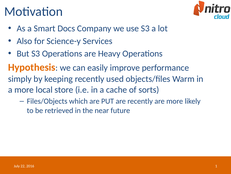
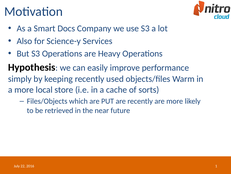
Hypothesis colour: orange -> black
